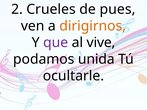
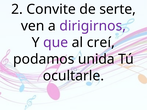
Crueles: Crueles -> Convite
pues: pues -> serte
dirigirnos colour: orange -> purple
vive: vive -> creí
